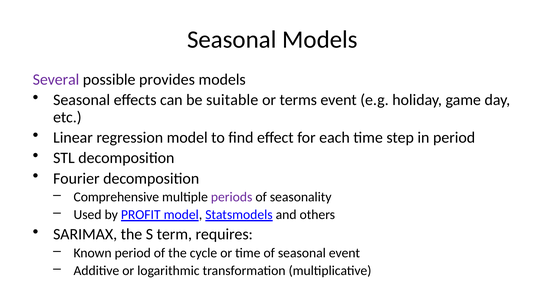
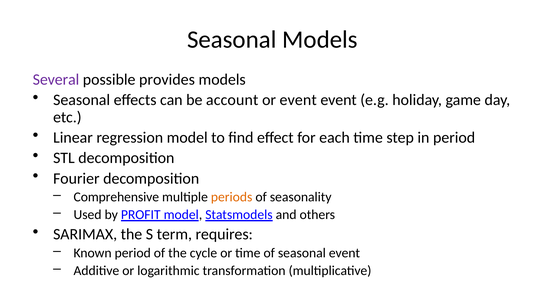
suitable: suitable -> account
or terms: terms -> event
periods colour: purple -> orange
